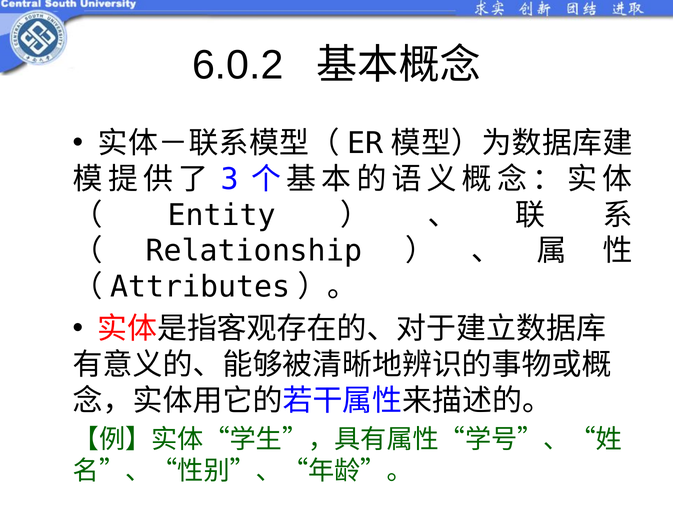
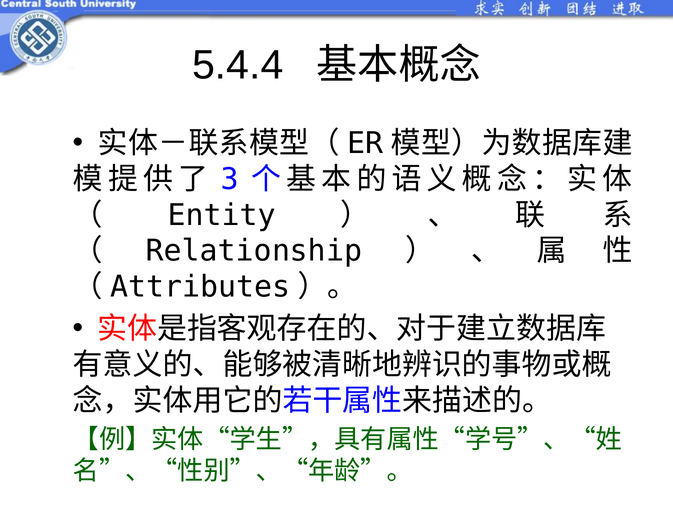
6.0.2: 6.0.2 -> 5.4.4
